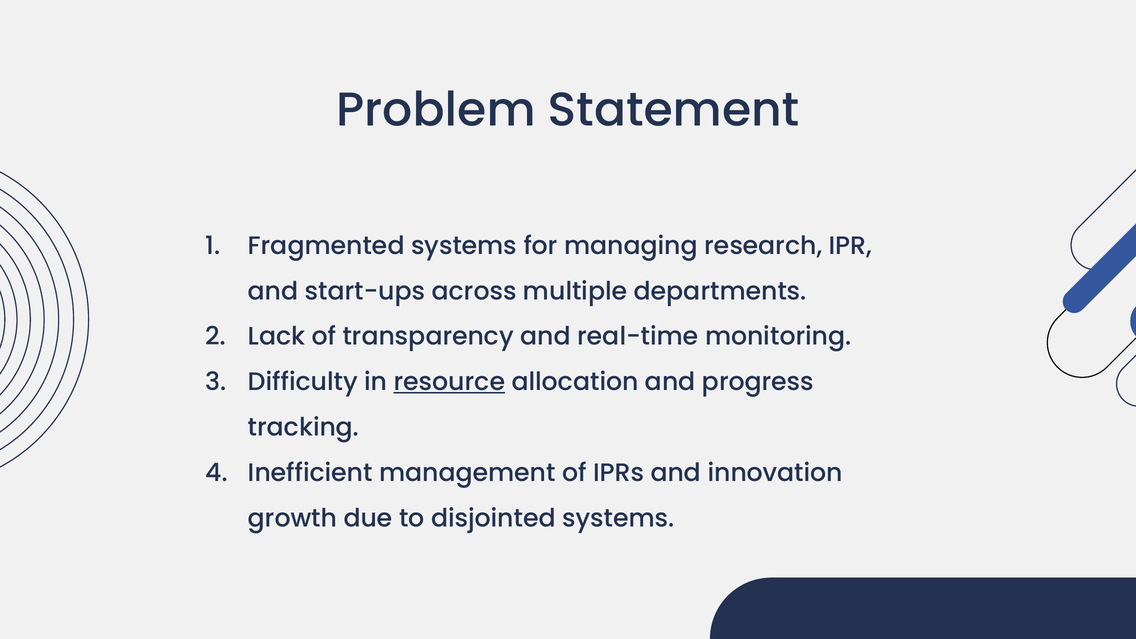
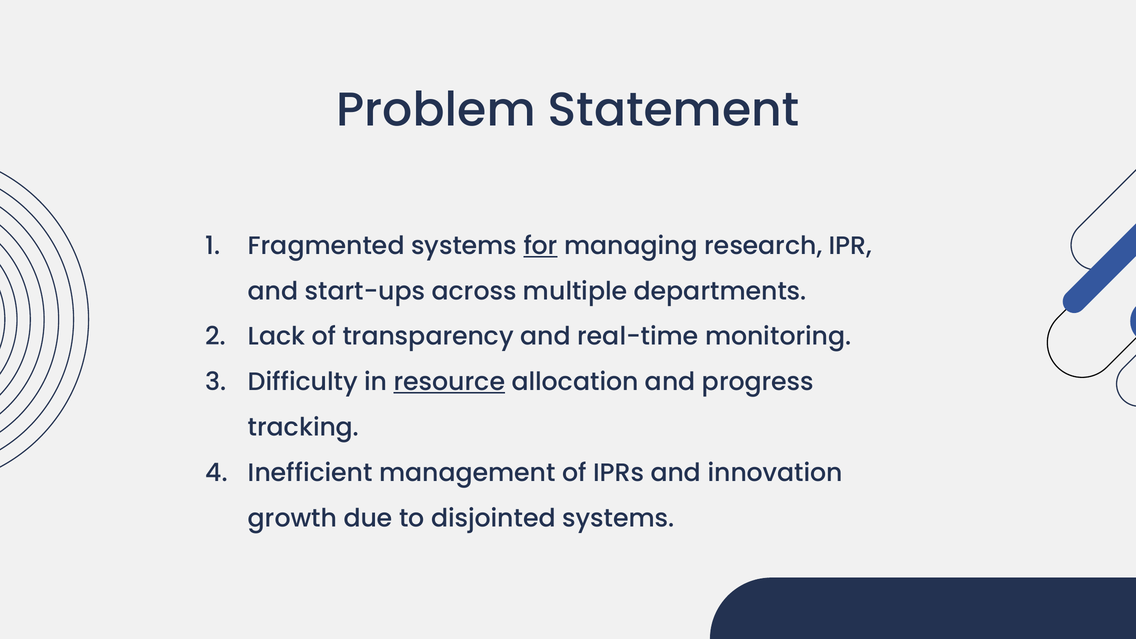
for underline: none -> present
